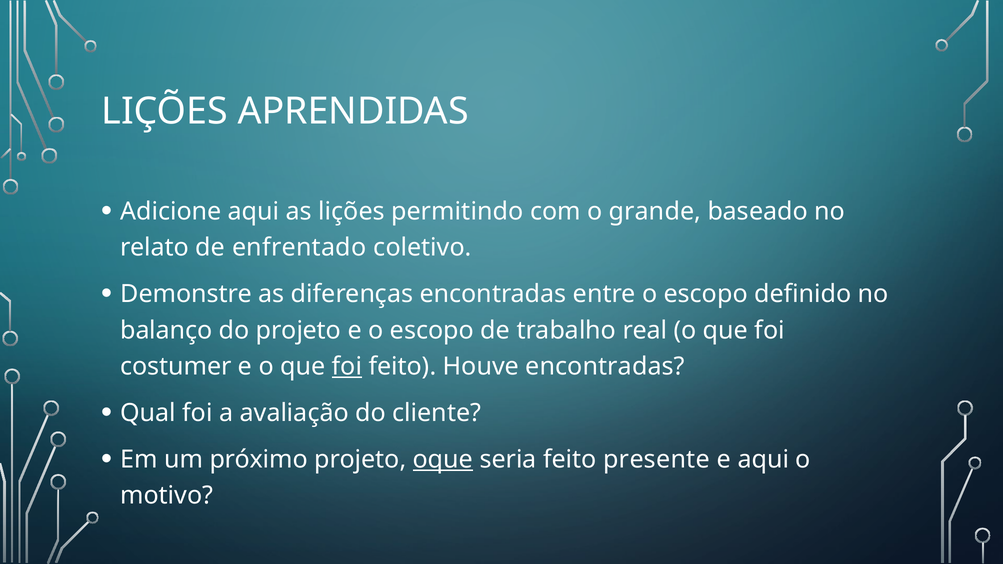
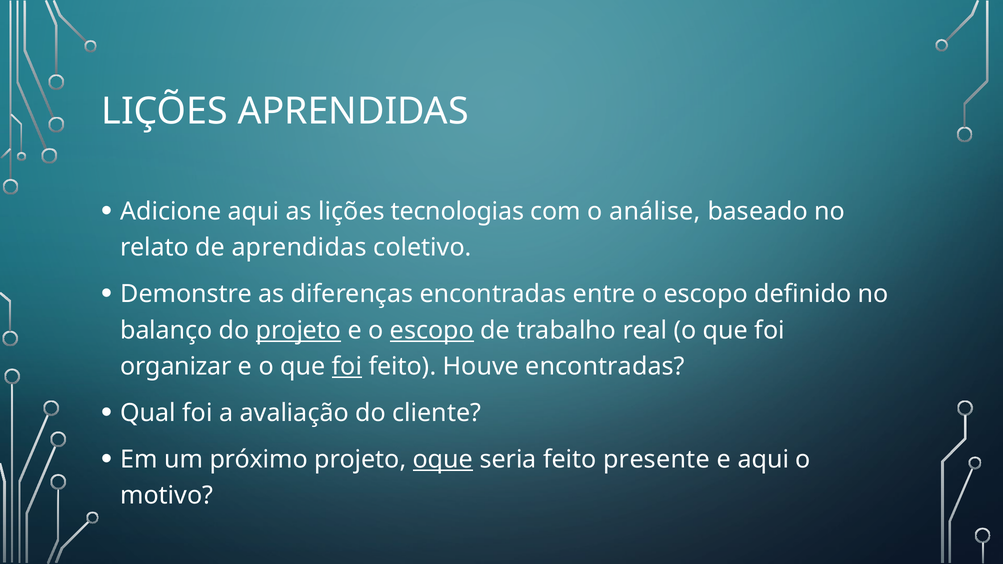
permitindo: permitindo -> tecnologias
grande: grande -> análise
de enfrentado: enfrentado -> aprendidas
projeto at (298, 330) underline: none -> present
escopo at (432, 330) underline: none -> present
costumer: costumer -> organizar
